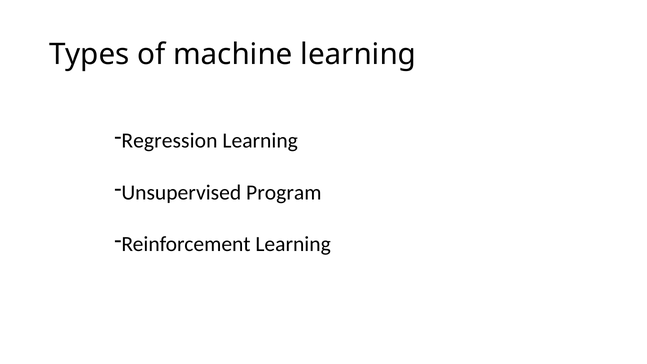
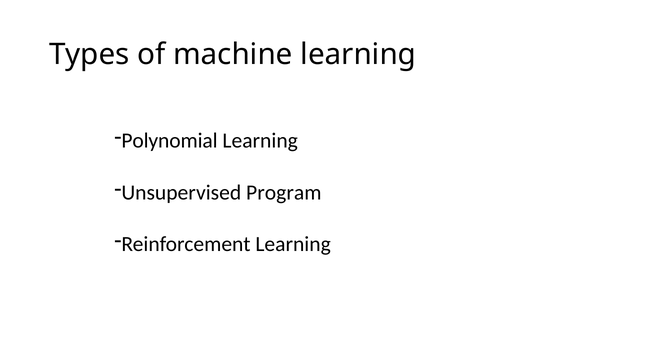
Regression: Regression -> Polynomial
